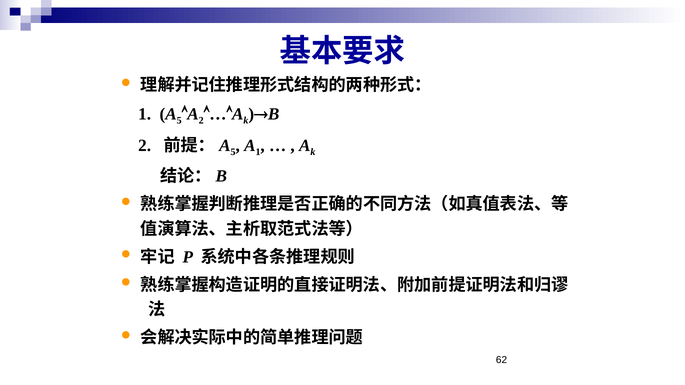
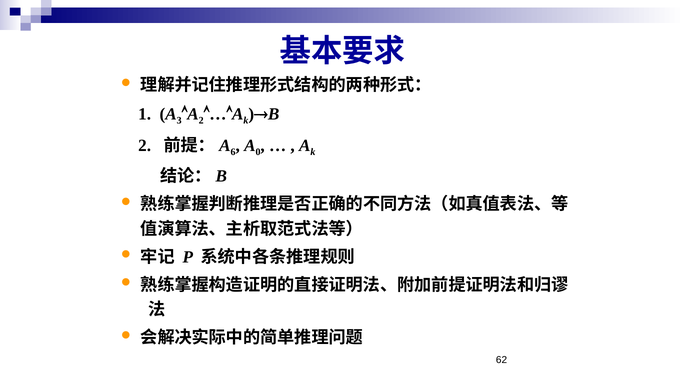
5 at (179, 121): 5 -> 3
5 at (233, 152): 5 -> 6
1 at (258, 152): 1 -> 0
